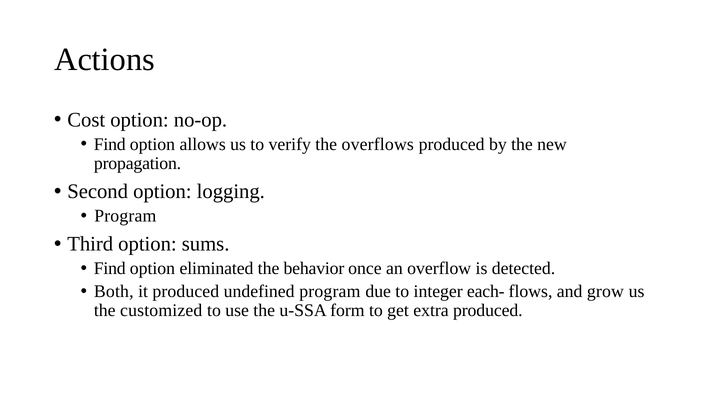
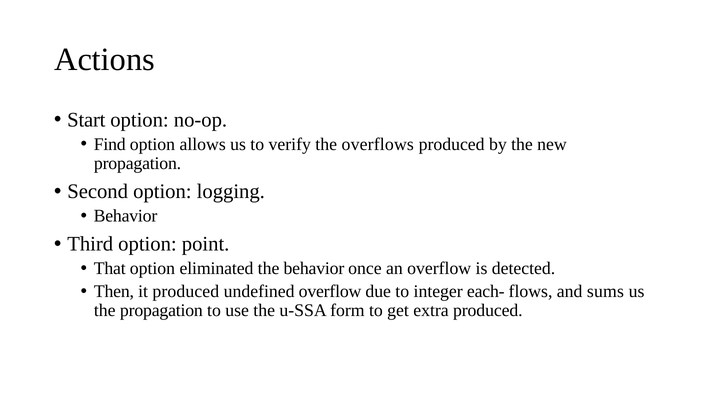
Cost: Cost -> Start
Program at (125, 216): Program -> Behavior
sums: sums -> point
Find at (110, 268): Find -> That
Both: Both -> Then
undefined program: program -> overflow
grow: grow -> sums
the customized: customized -> propagation
